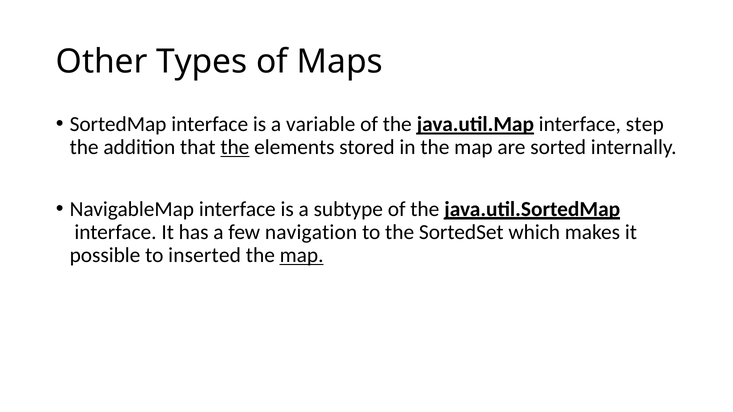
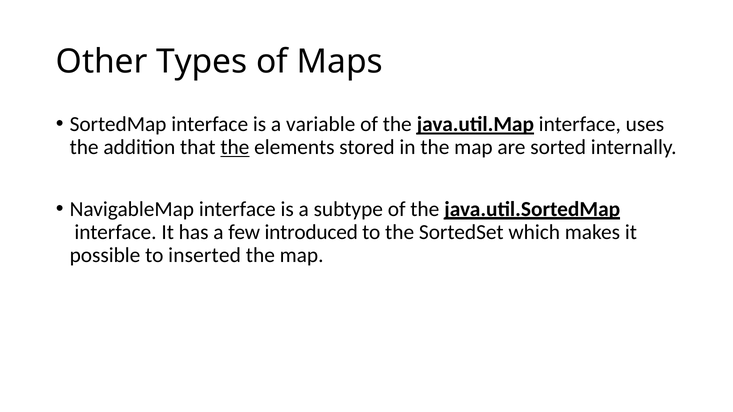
step: step -> uses
navigation: navigation -> introduced
map at (302, 256) underline: present -> none
